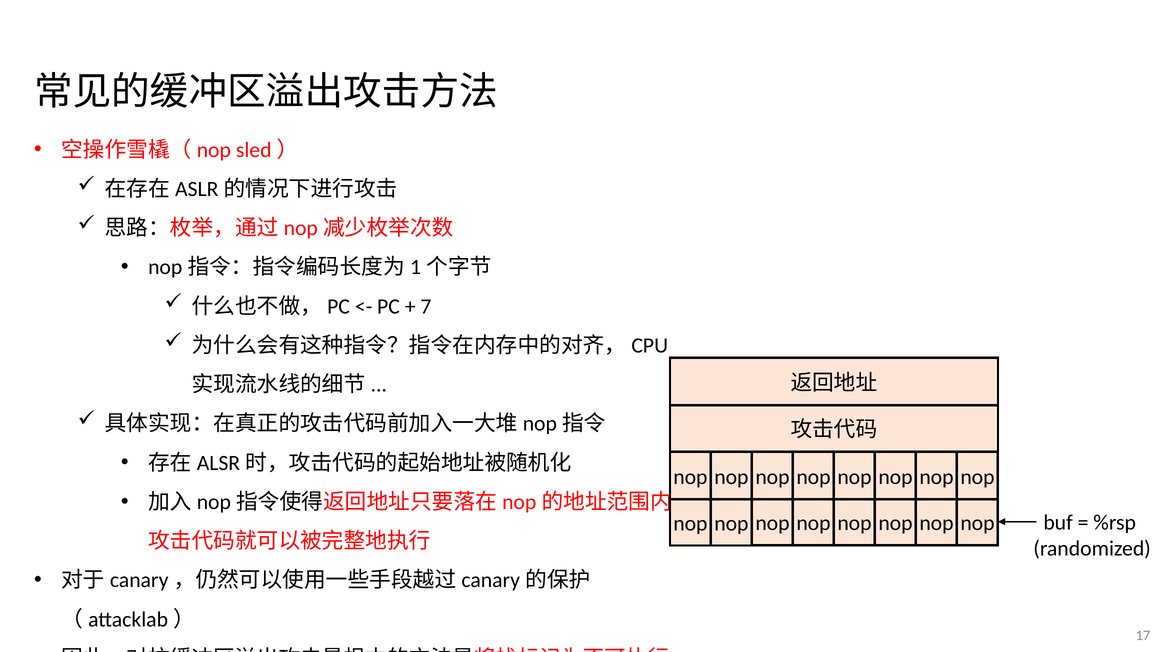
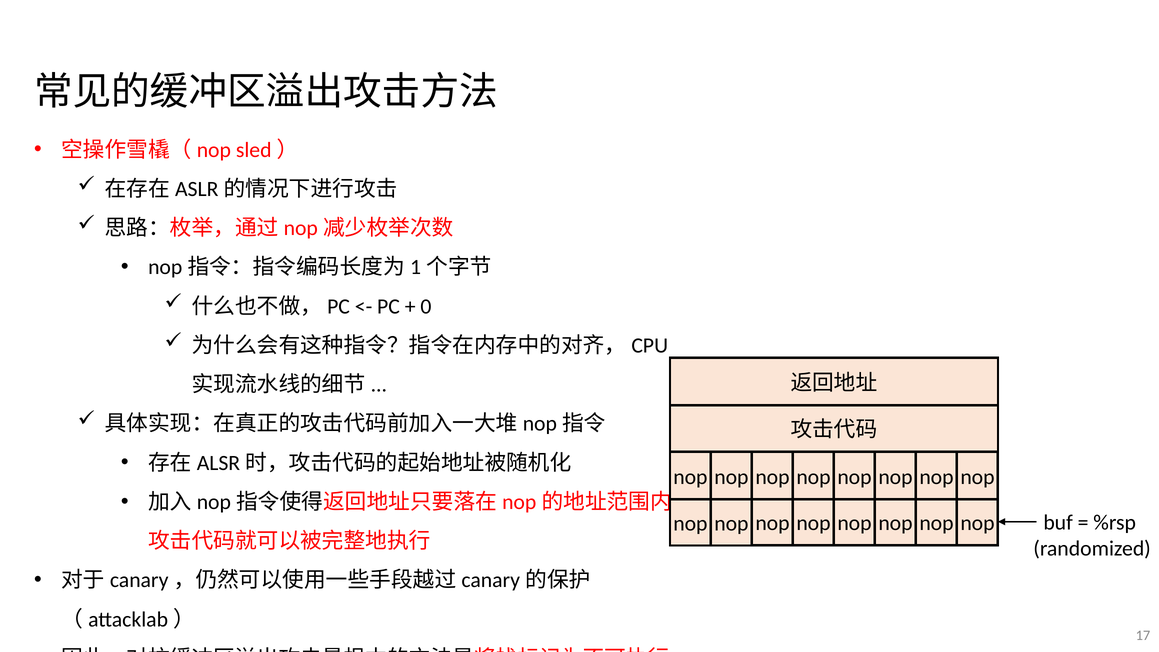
7: 7 -> 0
